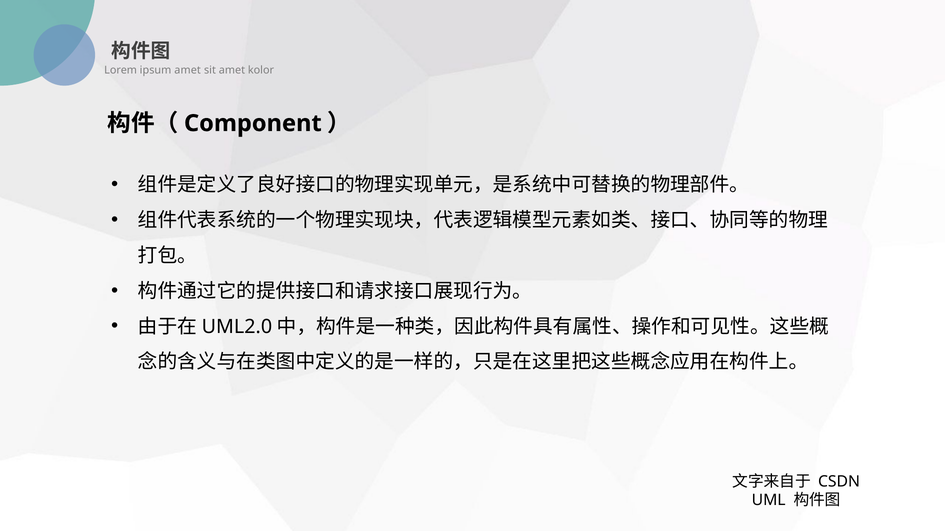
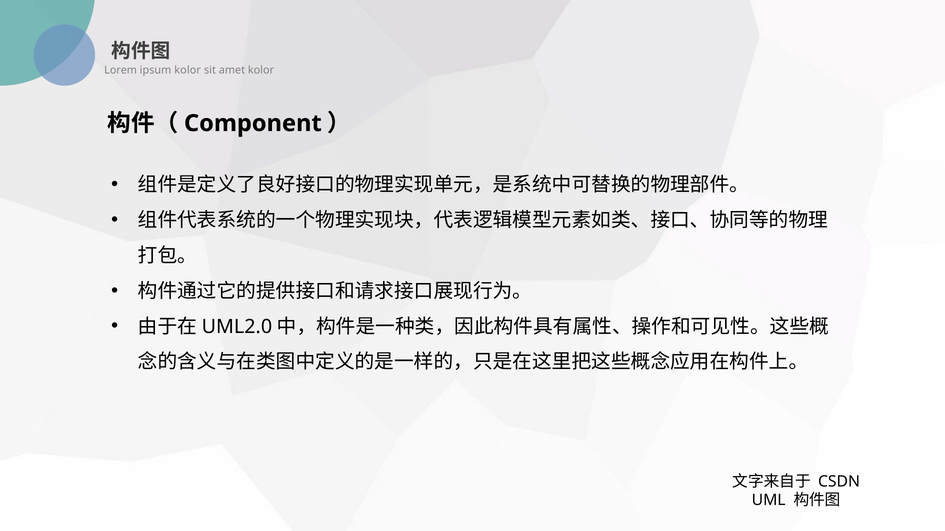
ipsum amet: amet -> kolor
